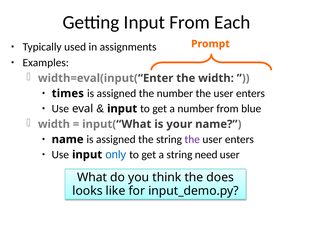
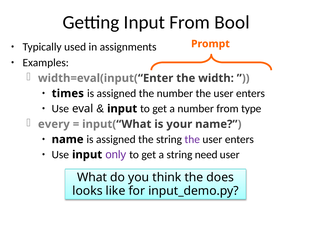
Each: Each -> Bool
blue: blue -> type
width at (54, 125): width -> every
only colour: blue -> purple
